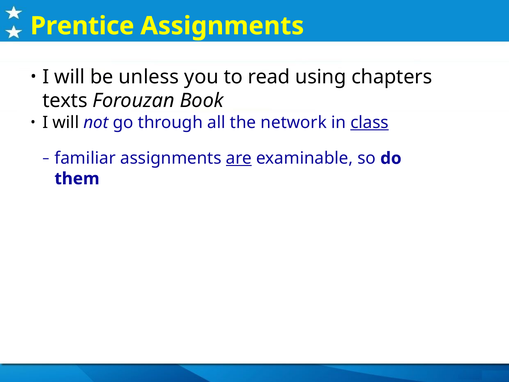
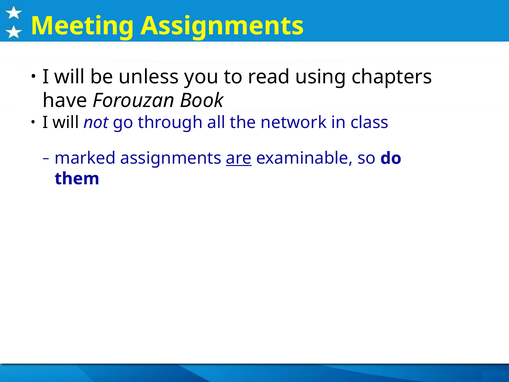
Prentice: Prentice -> Meeting
texts: texts -> have
class underline: present -> none
familiar: familiar -> marked
